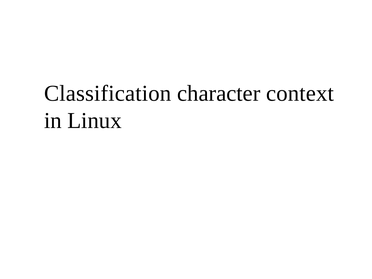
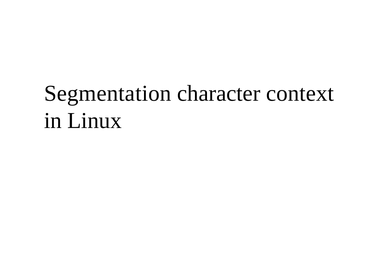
Classification: Classification -> Segmentation
